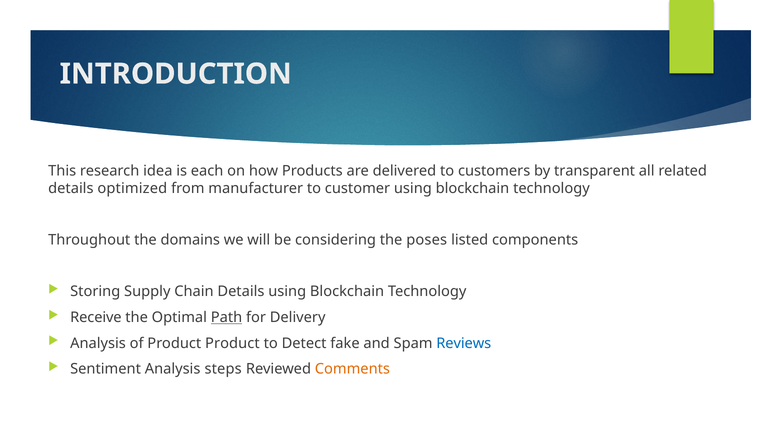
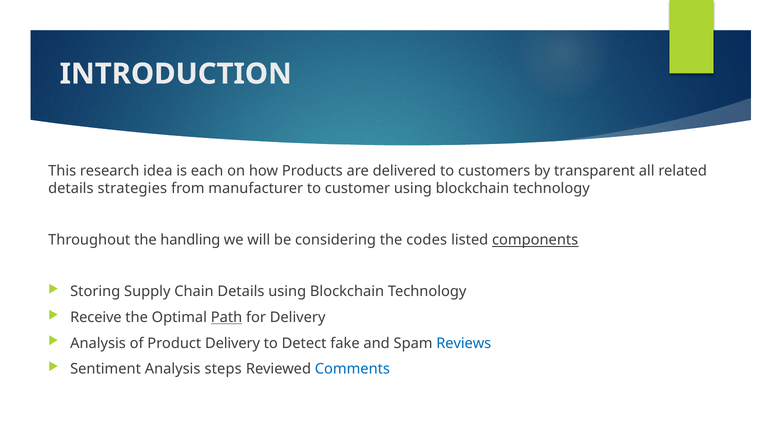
optimized: optimized -> strategies
domains: domains -> handling
poses: poses -> codes
components underline: none -> present
Product Product: Product -> Delivery
Comments colour: orange -> blue
